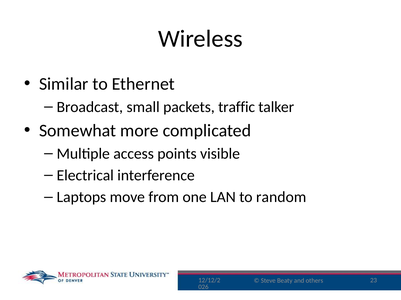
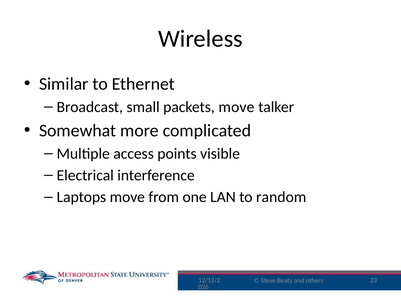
packets traffic: traffic -> move
